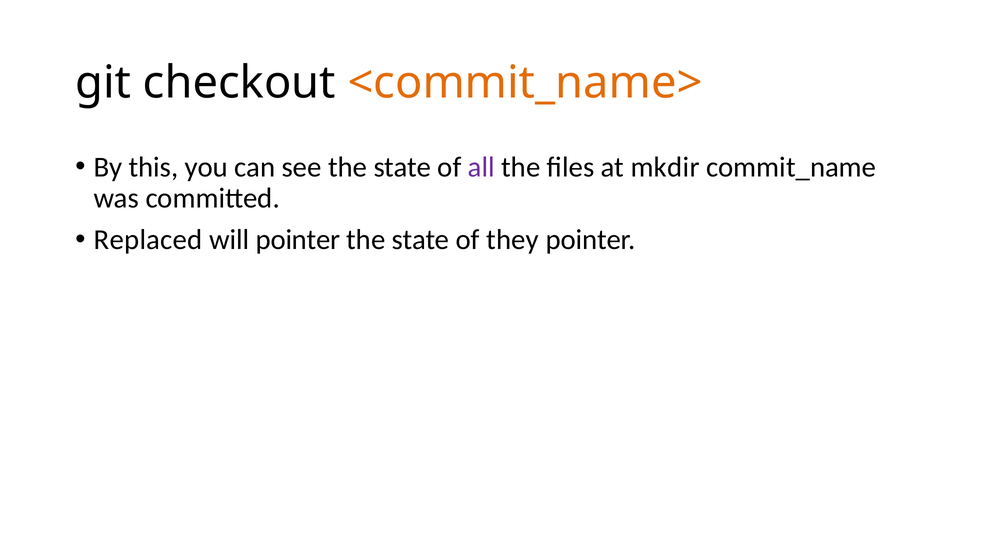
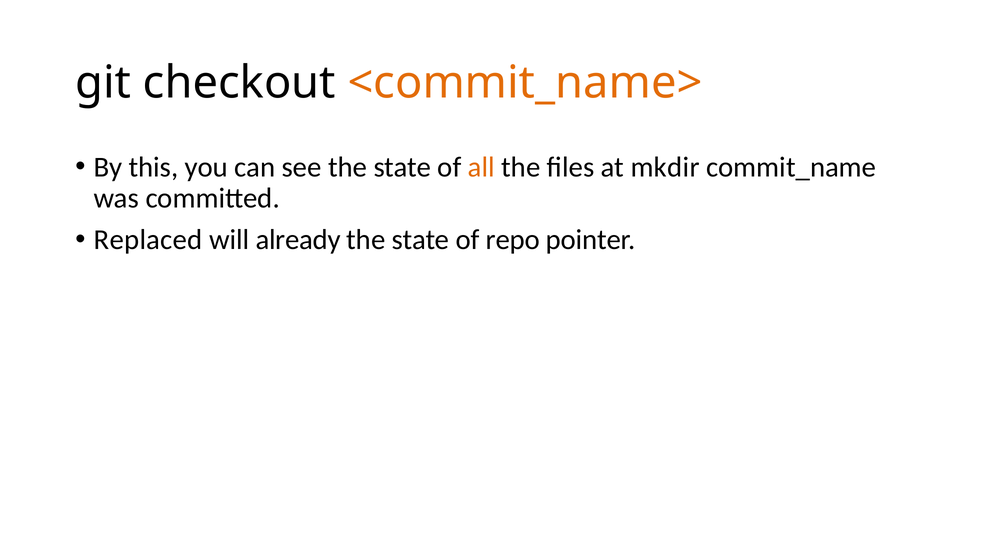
all colour: purple -> orange
will pointer: pointer -> already
they: they -> repo
